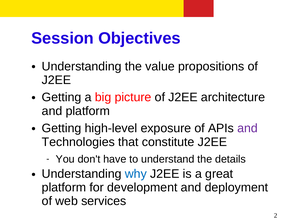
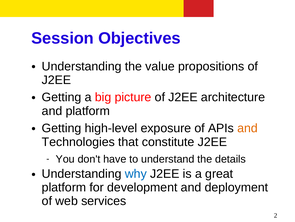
and at (247, 128) colour: purple -> orange
